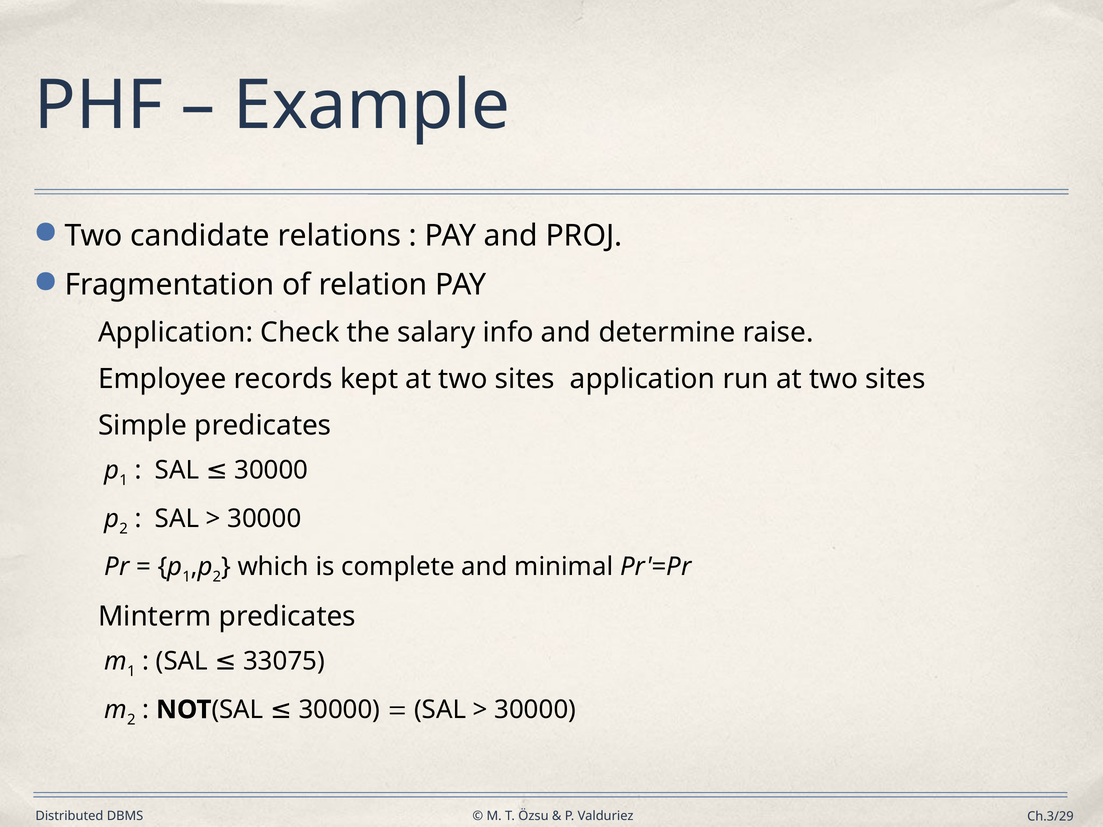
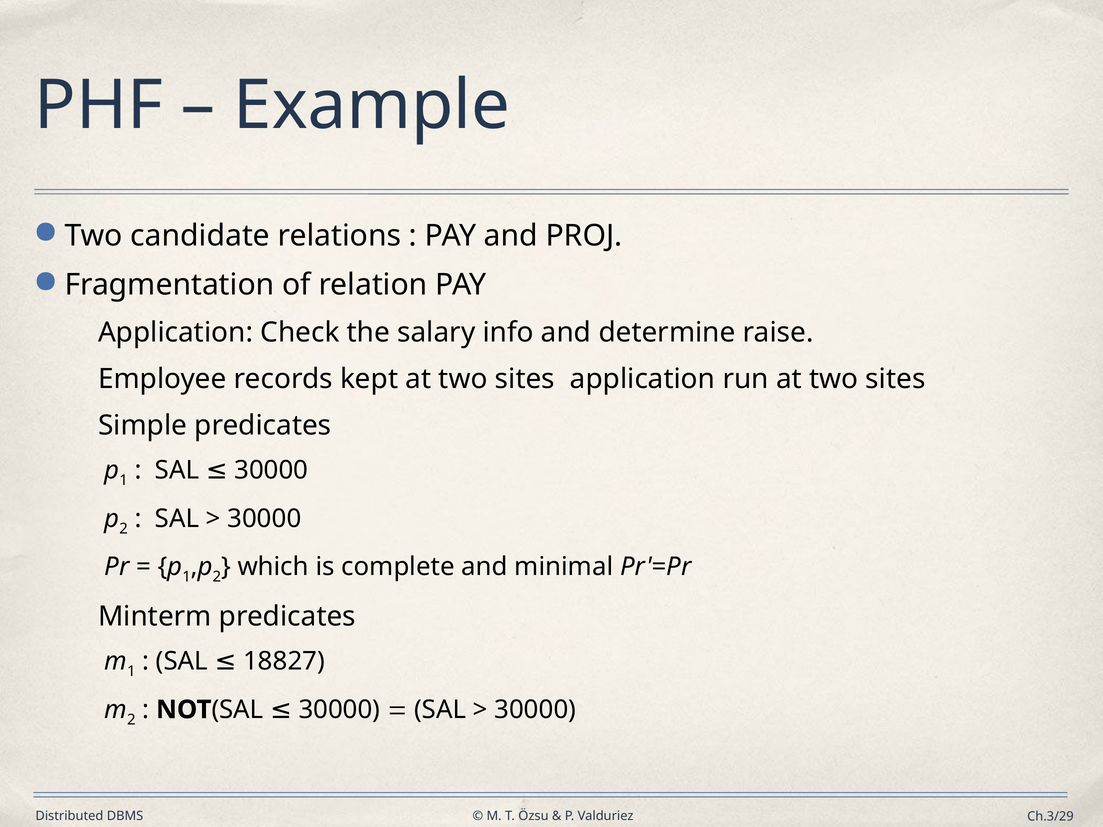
33075: 33075 -> 18827
